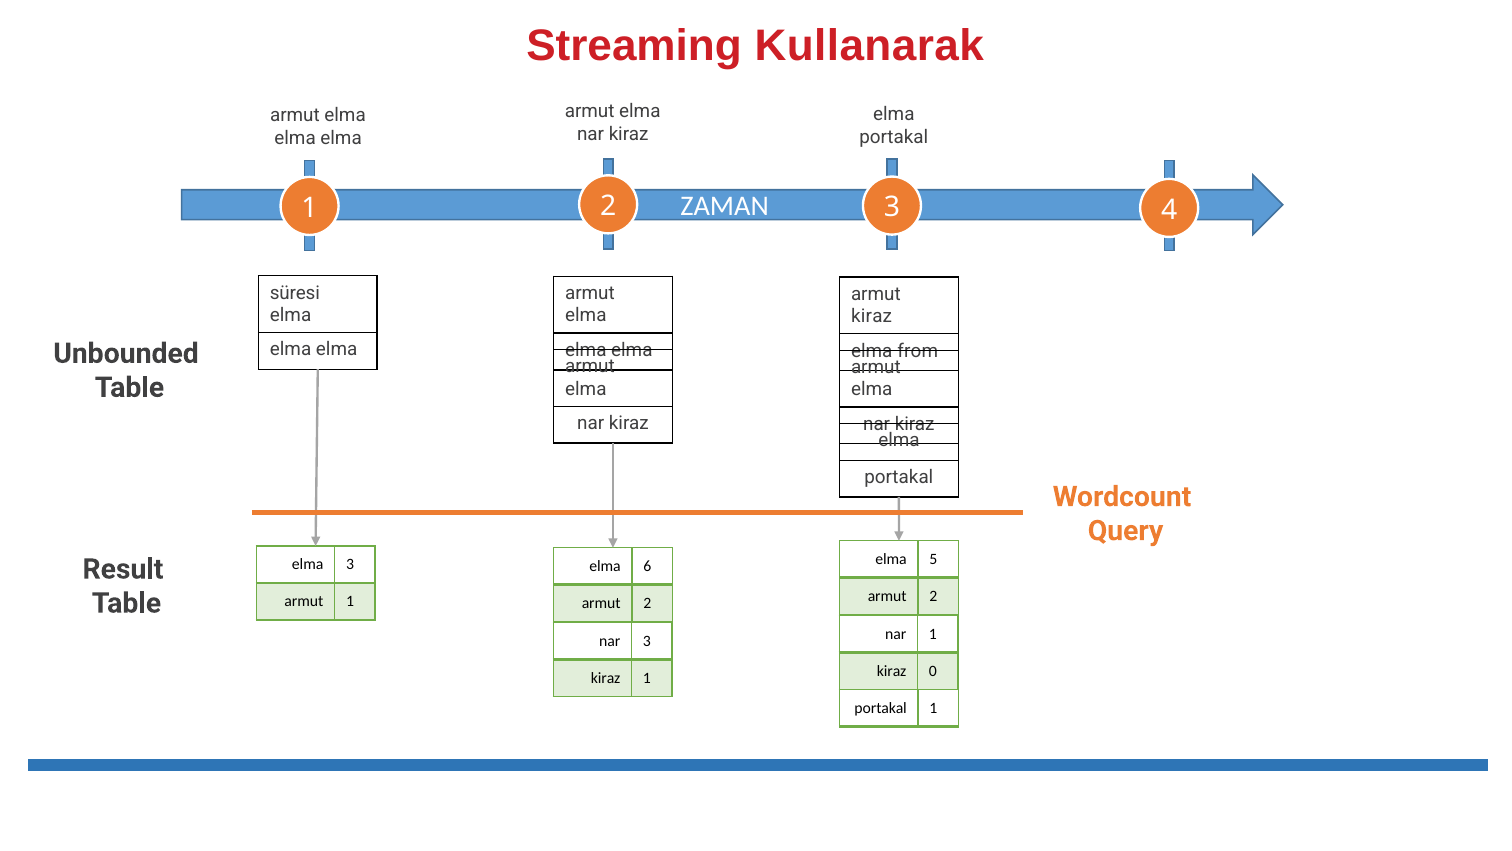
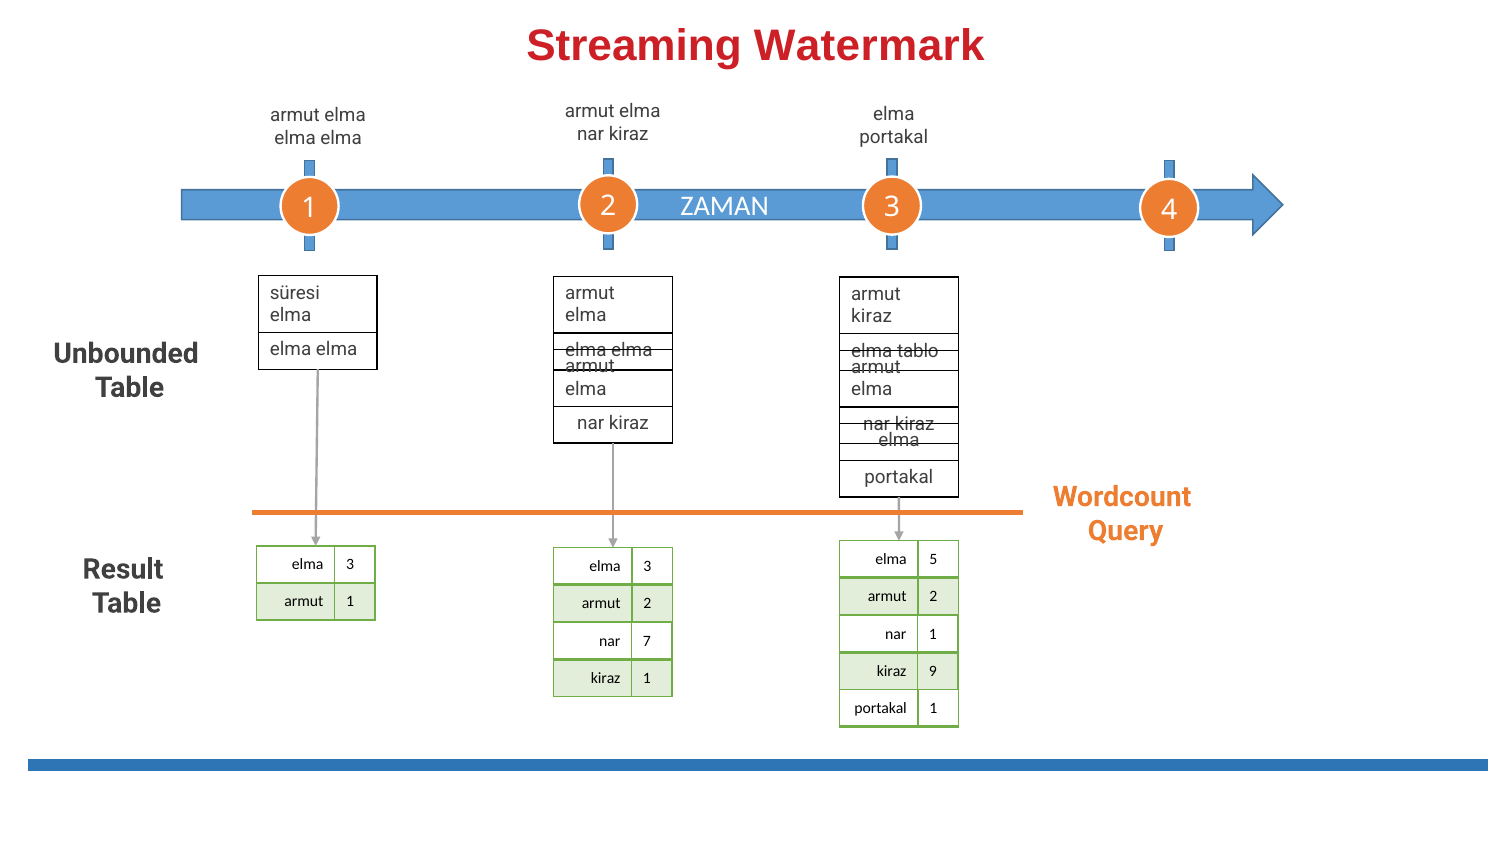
Kullanarak: Kullanarak -> Watermark
from: from -> tablo
6 at (647, 566): 6 -> 3
nar 3: 3 -> 7
0: 0 -> 9
